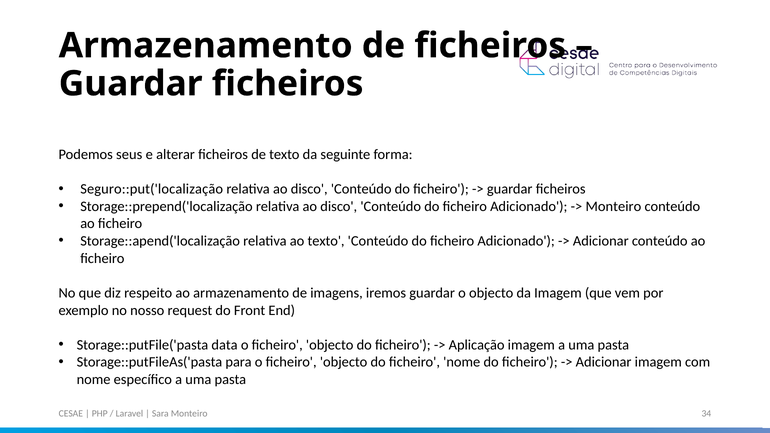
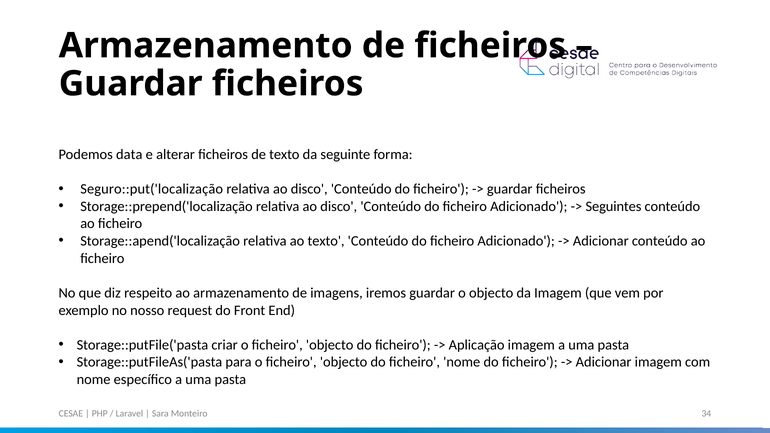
seus: seus -> data
Monteiro at (613, 206): Monteiro -> Seguintes
data: data -> criar
